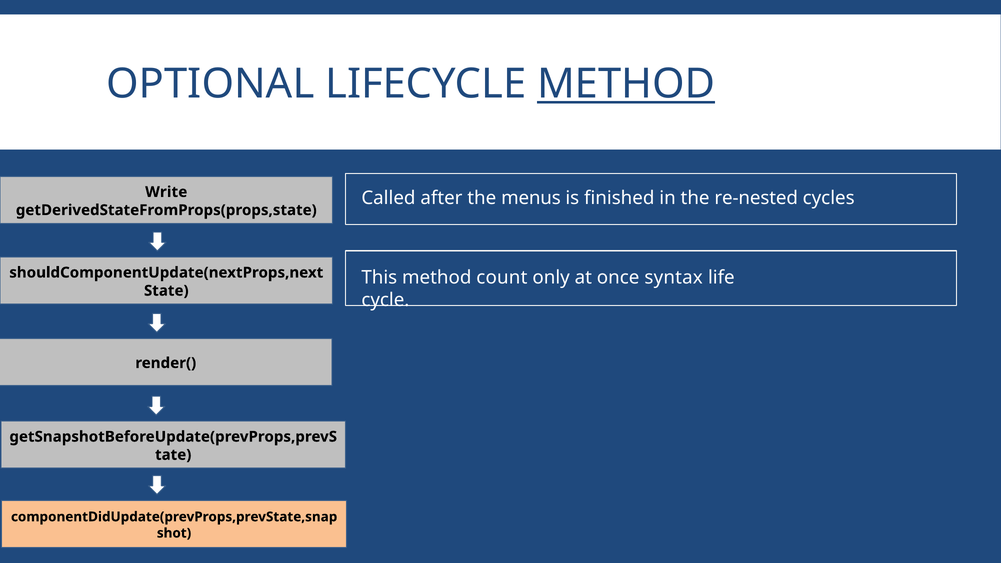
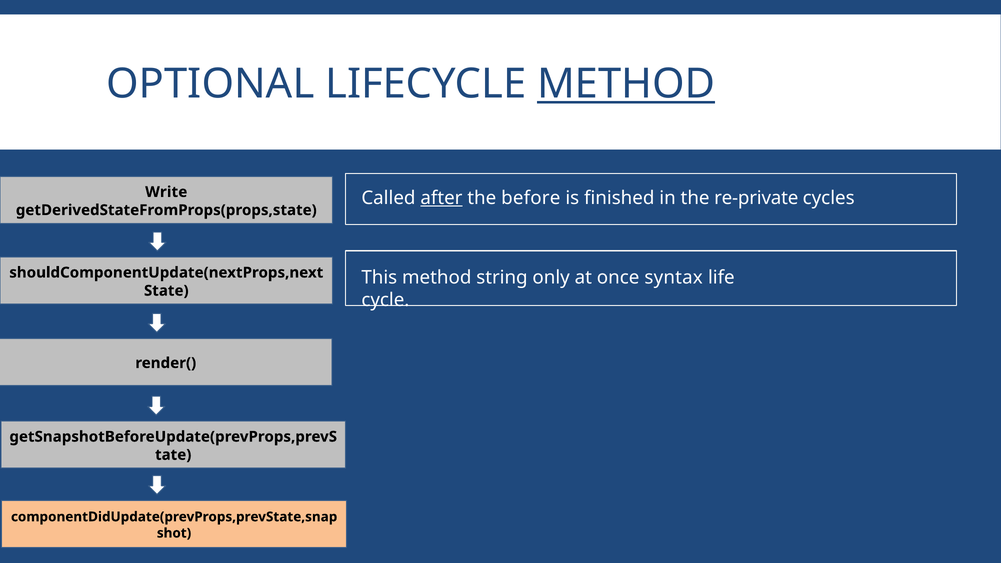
after underline: none -> present
menus: menus -> before
re-nested: re-nested -> re-private
count: count -> string
